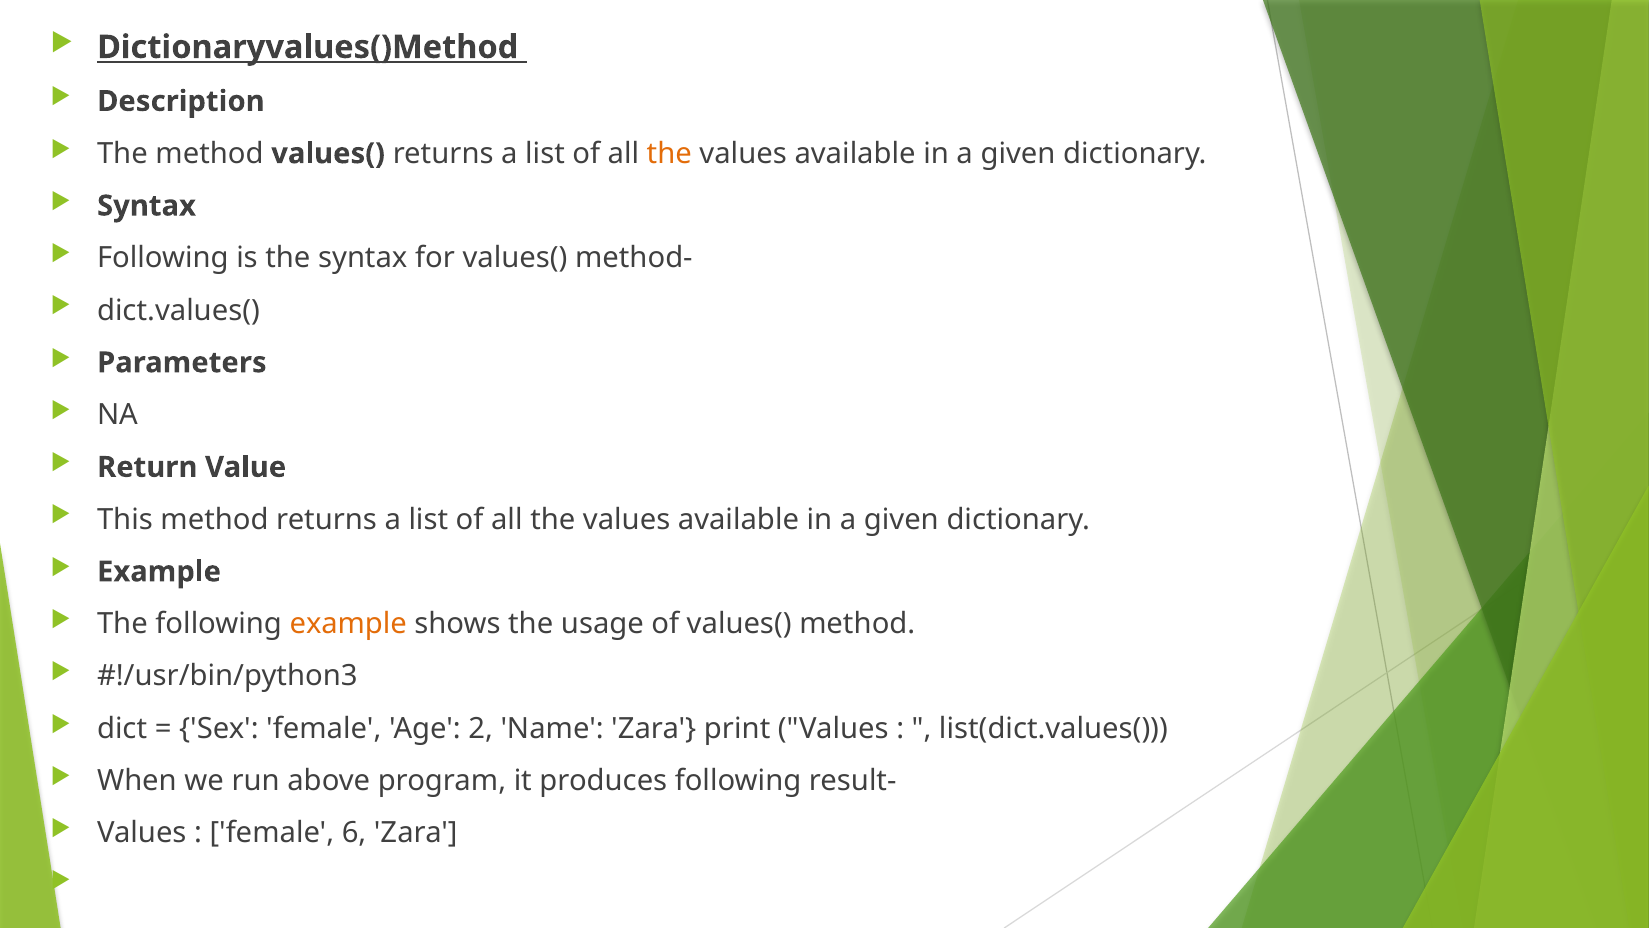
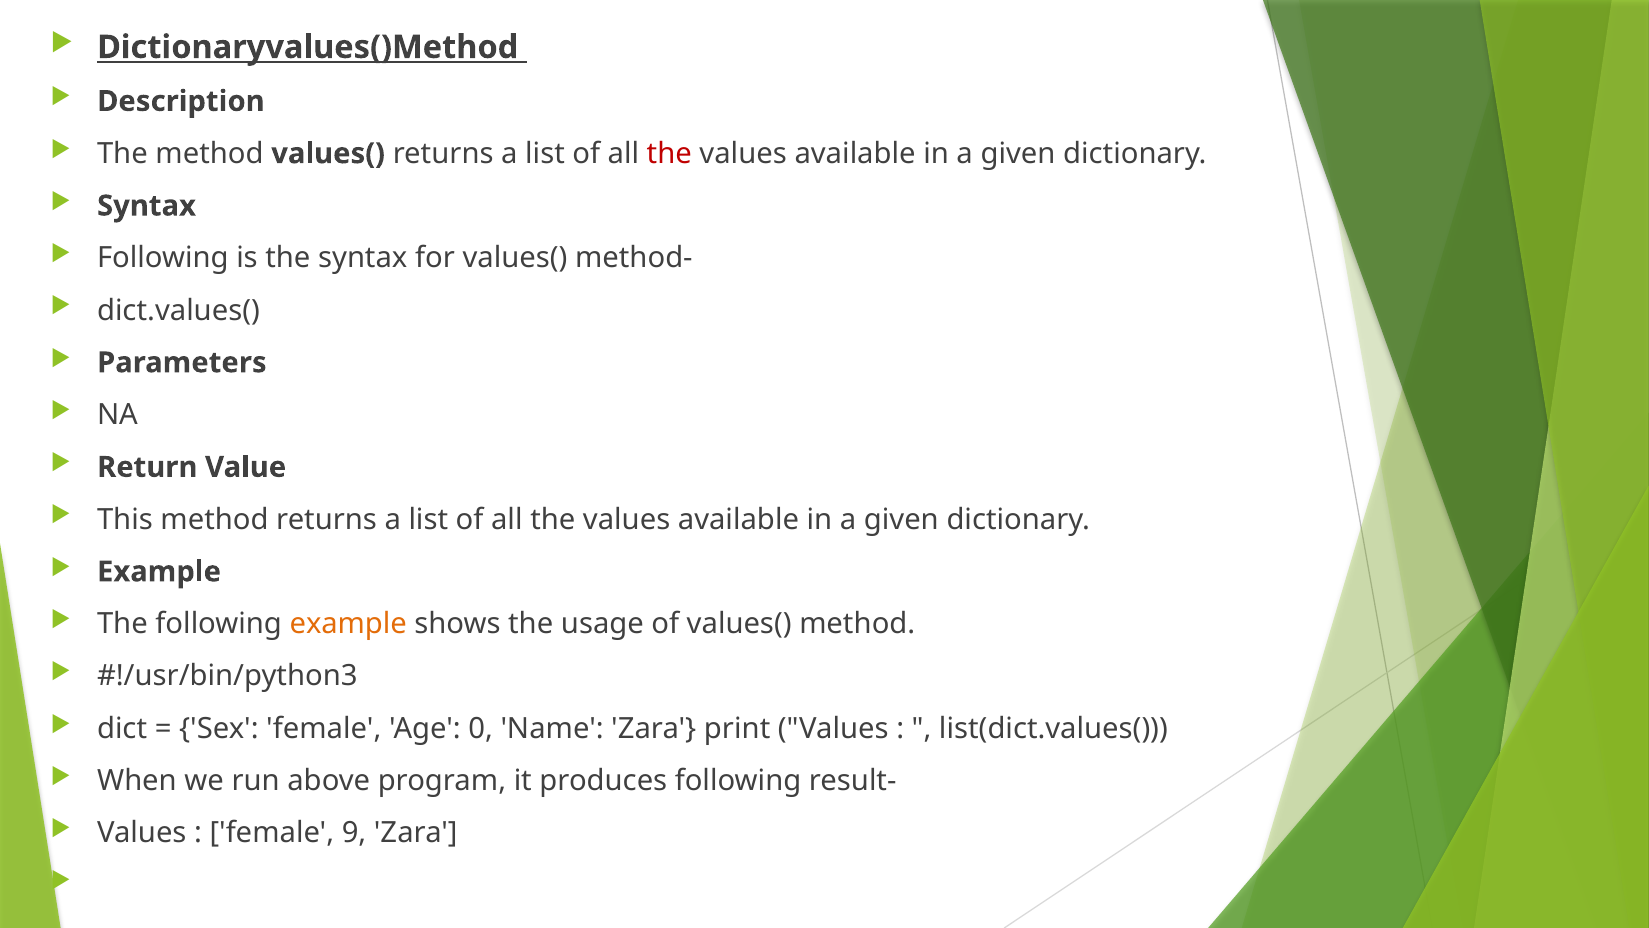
the at (669, 154) colour: orange -> red
2: 2 -> 0
6: 6 -> 9
